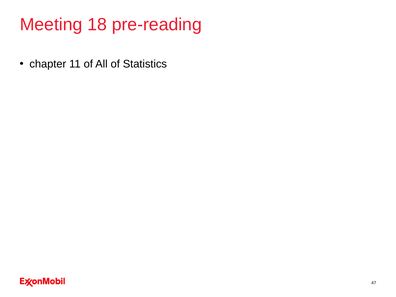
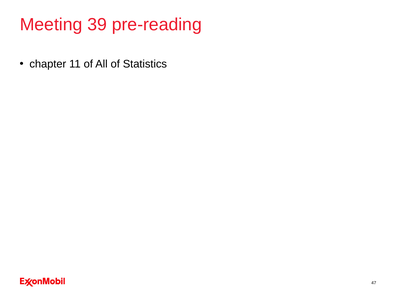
18: 18 -> 39
